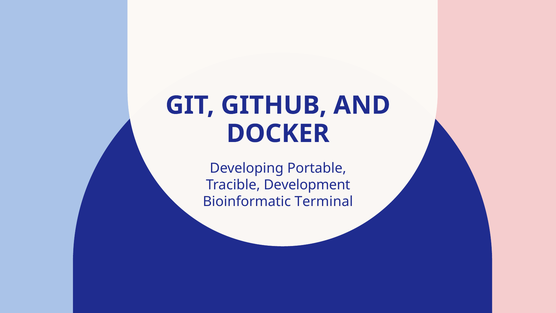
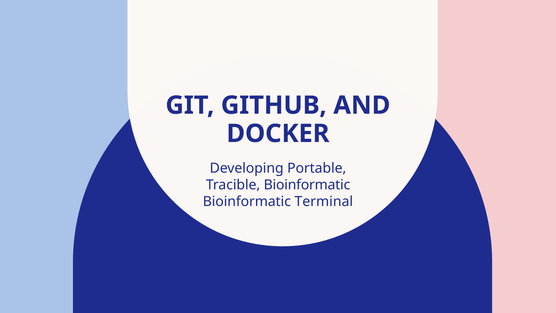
Tracible Development: Development -> Bioinformatic
